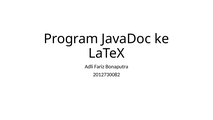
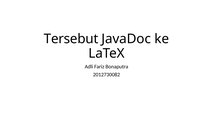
Program: Program -> Tersebut
